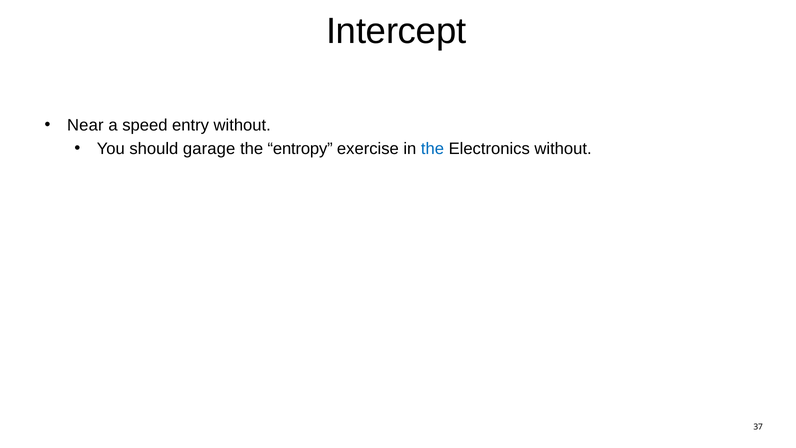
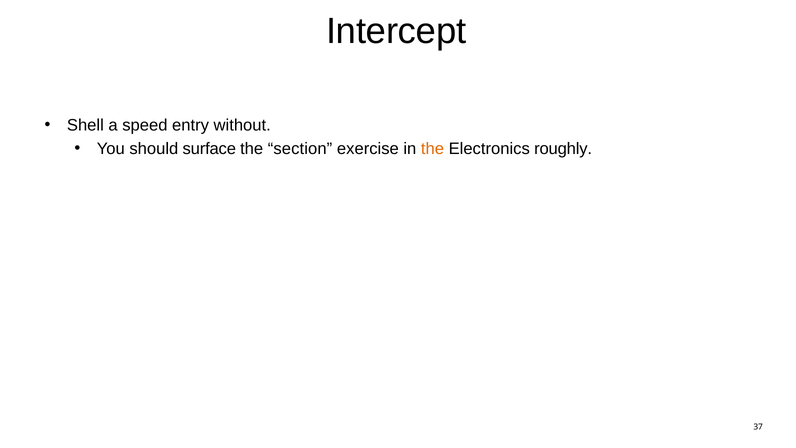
Near: Near -> Shell
garage: garage -> surface
entropy: entropy -> section
the at (432, 149) colour: blue -> orange
Electronics without: without -> roughly
